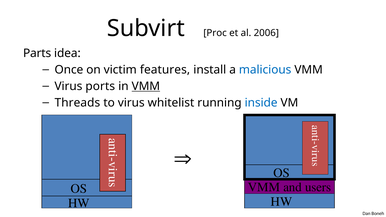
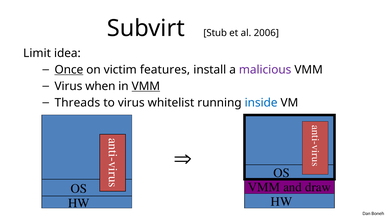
Proc: Proc -> Stub
Parts: Parts -> Limit
Once underline: none -> present
malicious colour: blue -> purple
ports: ports -> when
users: users -> draw
